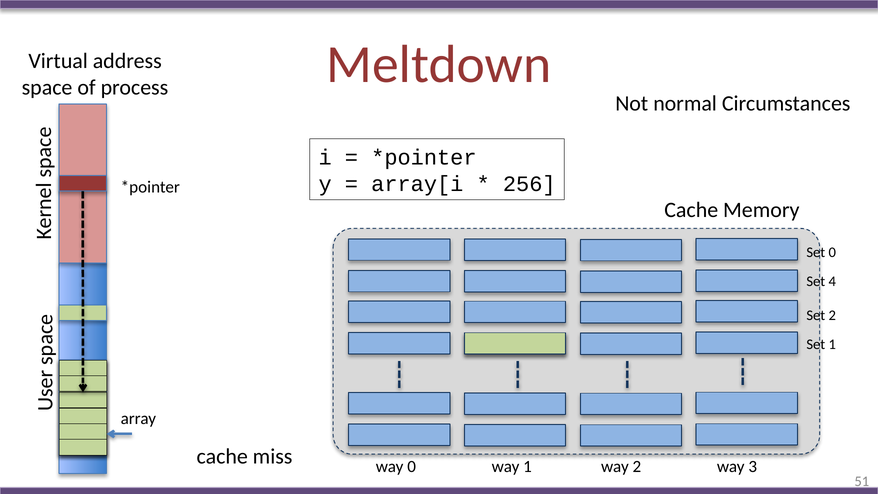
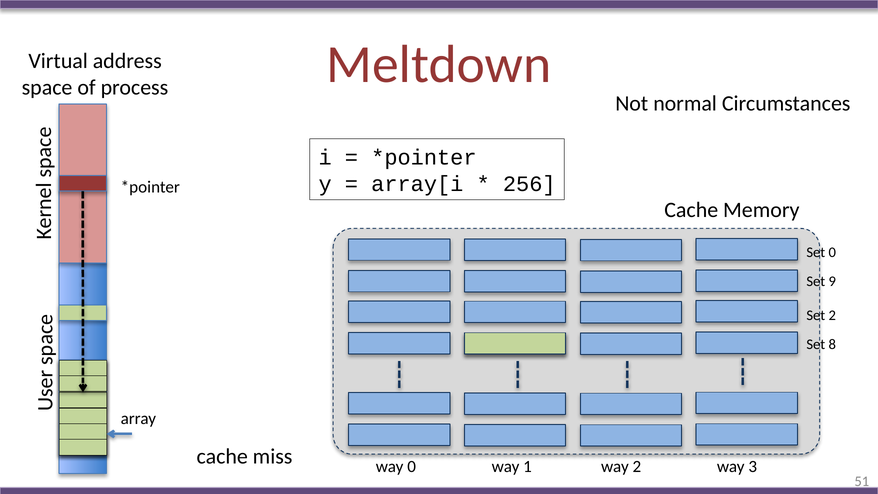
4: 4 -> 9
Set 1: 1 -> 8
